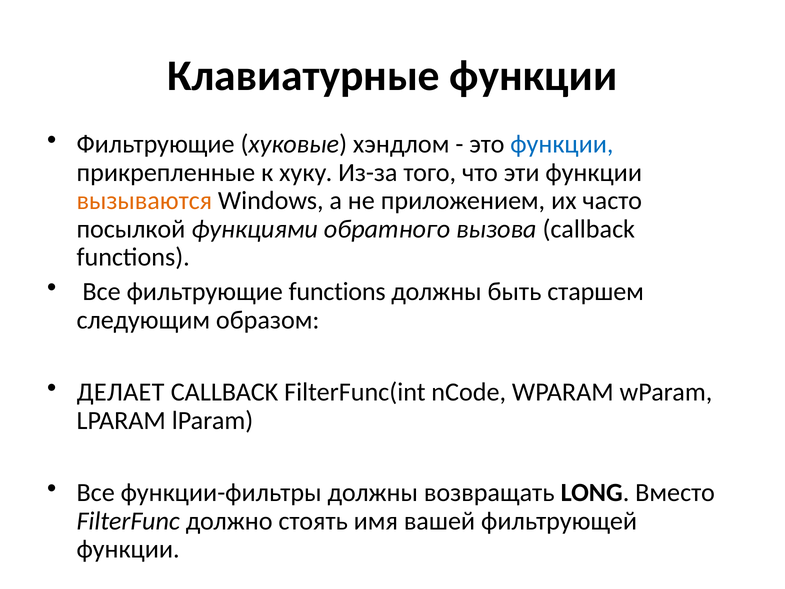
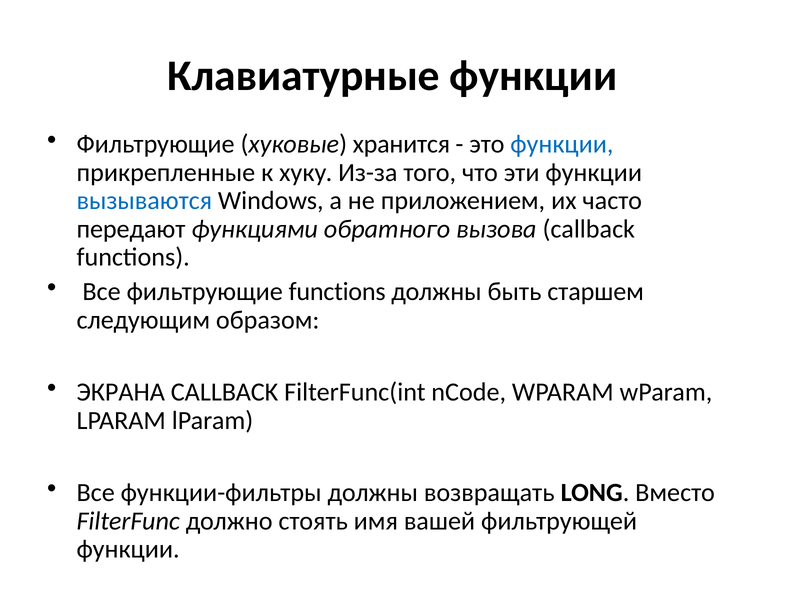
хэндлом: хэндлом -> хранится
вызываются colour: orange -> blue
посылкой: посылкой -> передают
ДЕЛАЕТ: ДЕЛАЕТ -> ЭКРАНА
